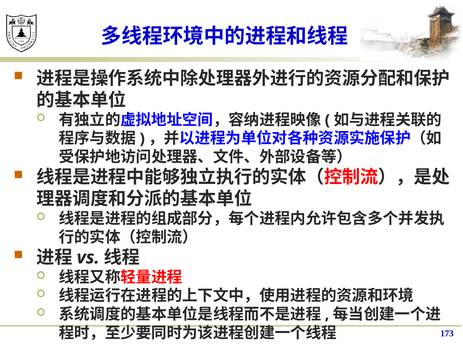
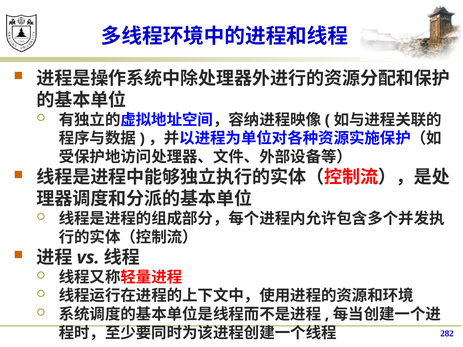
173: 173 -> 282
